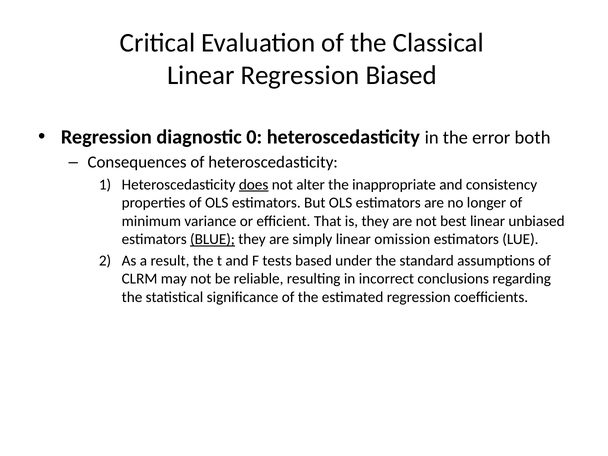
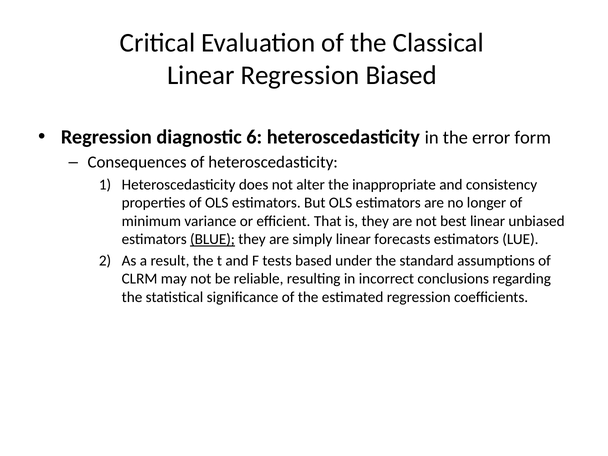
0: 0 -> 6
both: both -> form
does underline: present -> none
omission: omission -> forecasts
